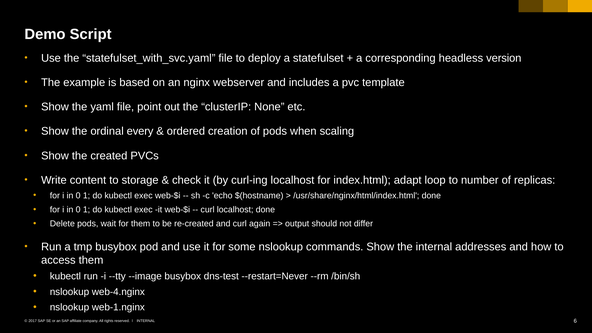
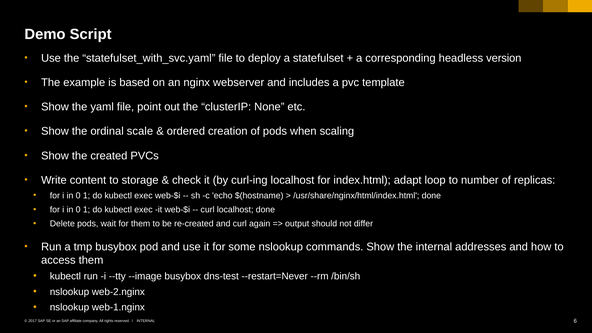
every: every -> scale
web-4.nginx: web-4.nginx -> web-2.nginx
